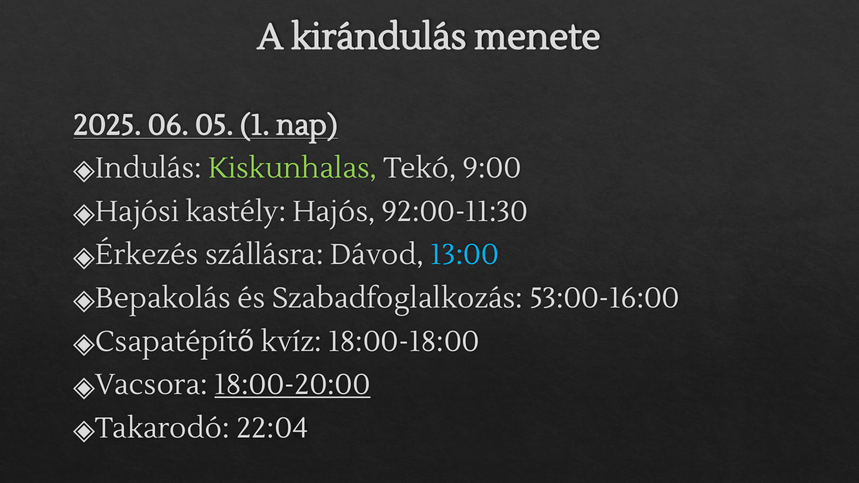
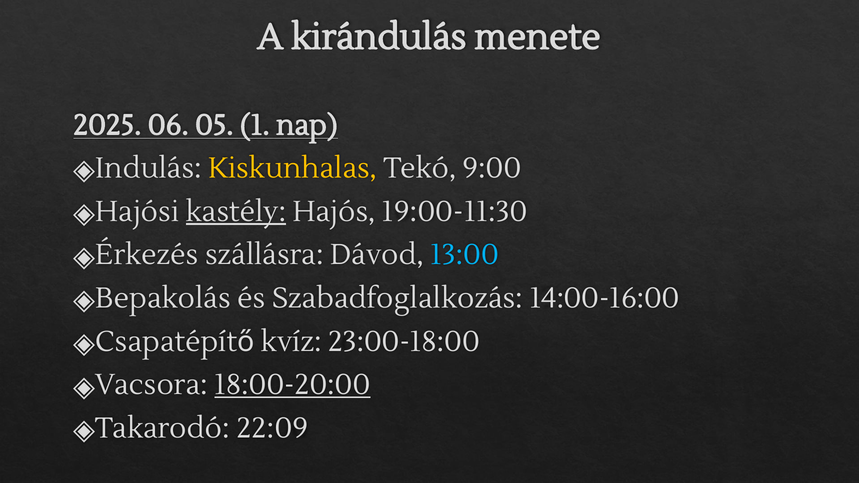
Kiskunhalas colour: light green -> yellow
kastély underline: none -> present
92:00-11:30: 92:00-11:30 -> 19:00-11:30
53:00-16:00: 53:00-16:00 -> 14:00-16:00
18:00-18:00: 18:00-18:00 -> 23:00-18:00
22:04: 22:04 -> 22:09
